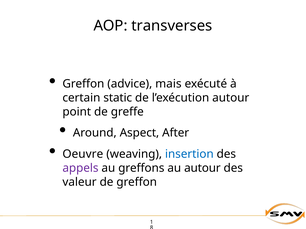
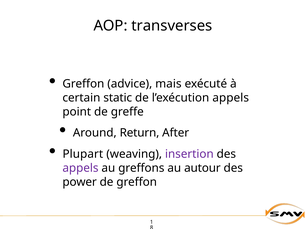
l’exécution autour: autour -> appels
Aspect: Aspect -> Return
Oeuvre: Oeuvre -> Plupart
insertion colour: blue -> purple
valeur: valeur -> power
